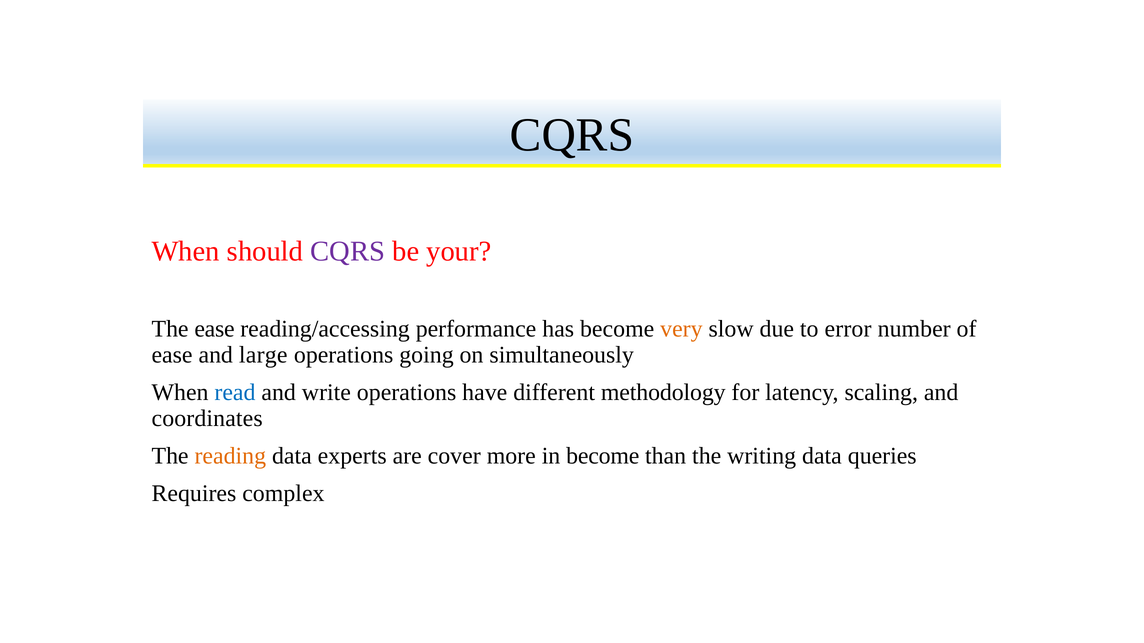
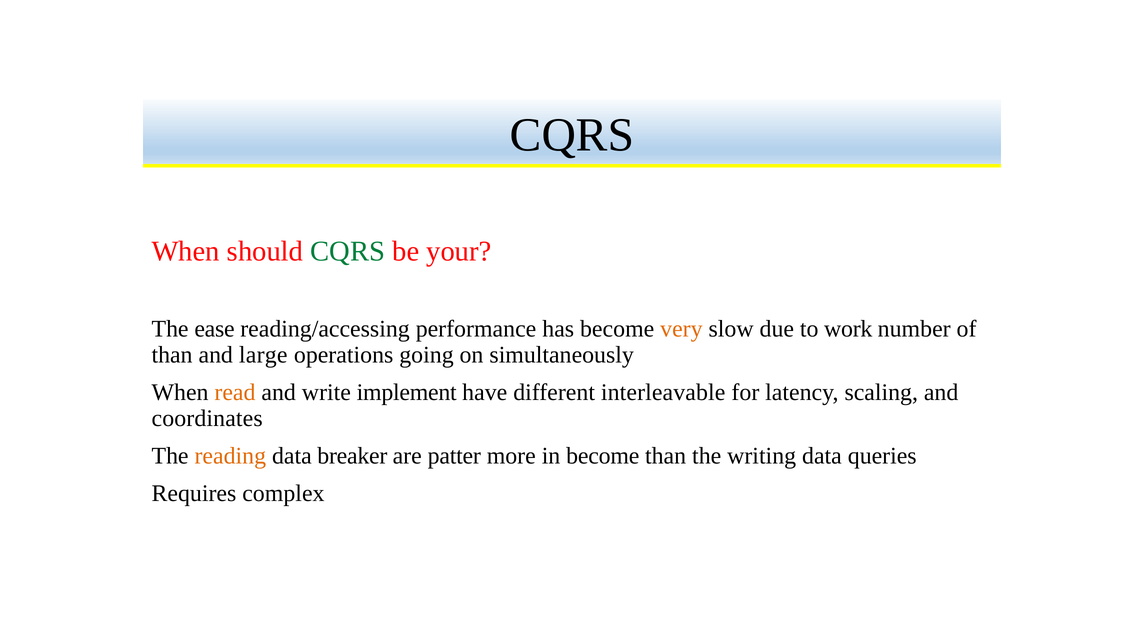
CQRS at (348, 251) colour: purple -> green
error: error -> work
ease at (172, 355): ease -> than
read colour: blue -> orange
write operations: operations -> implement
methodology: methodology -> interleavable
experts: experts -> breaker
cover: cover -> patter
